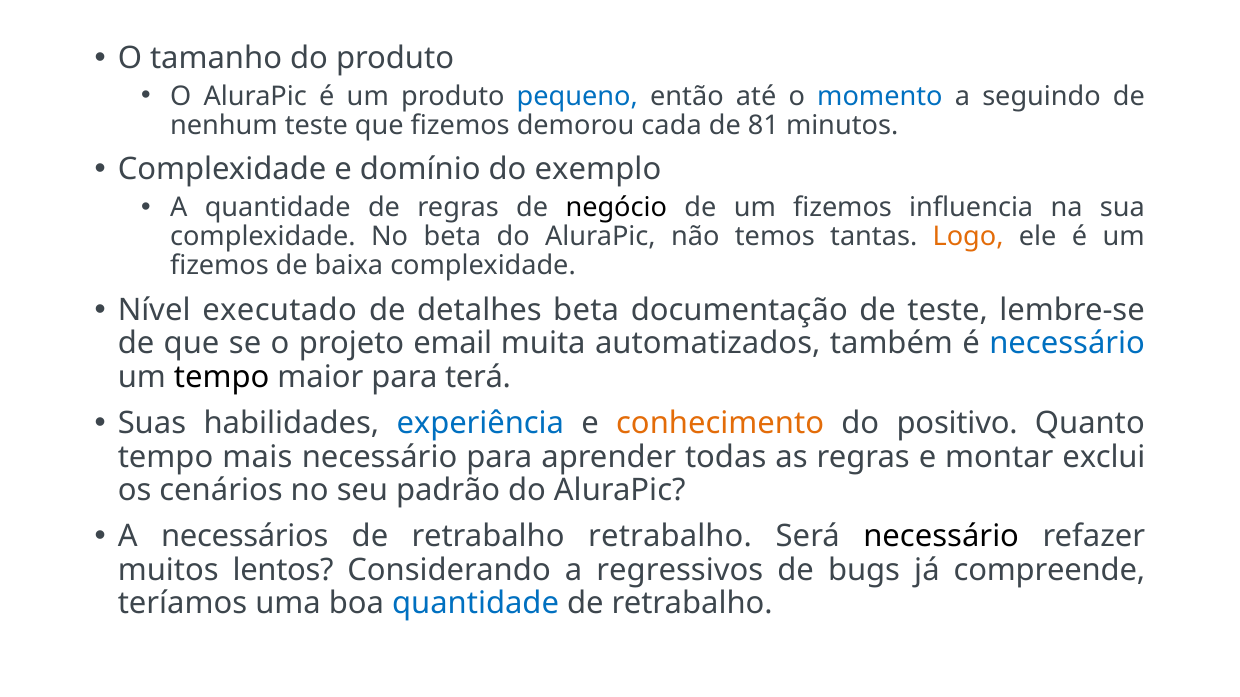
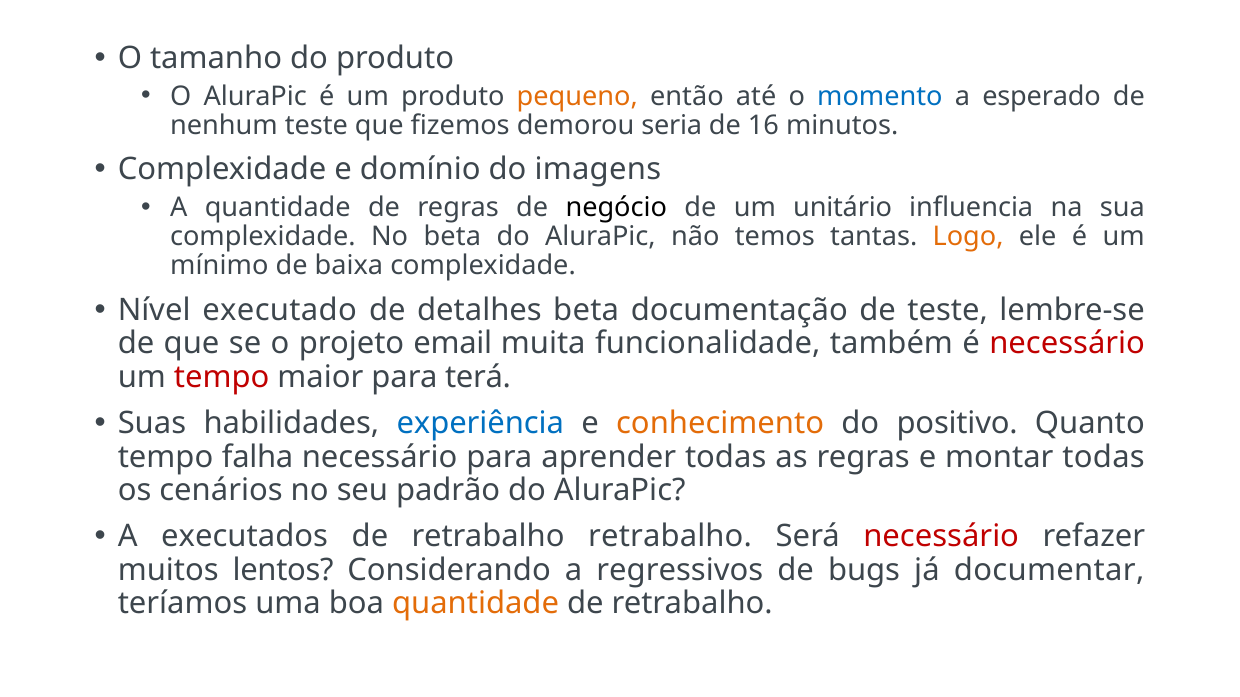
pequeno colour: blue -> orange
seguindo: seguindo -> esperado
cada: cada -> seria
81: 81 -> 16
exemplo: exemplo -> imagens
de um fizemos: fizemos -> unitário
fizemos at (219, 266): fizemos -> mínimo
automatizados: automatizados -> funcionalidade
necessário at (1067, 344) colour: blue -> red
tempo at (222, 377) colour: black -> red
mais: mais -> falha
montar exclui: exclui -> todas
necessários: necessários -> executados
necessário at (941, 537) colour: black -> red
compreende: compreende -> documentar
quantidade at (476, 604) colour: blue -> orange
